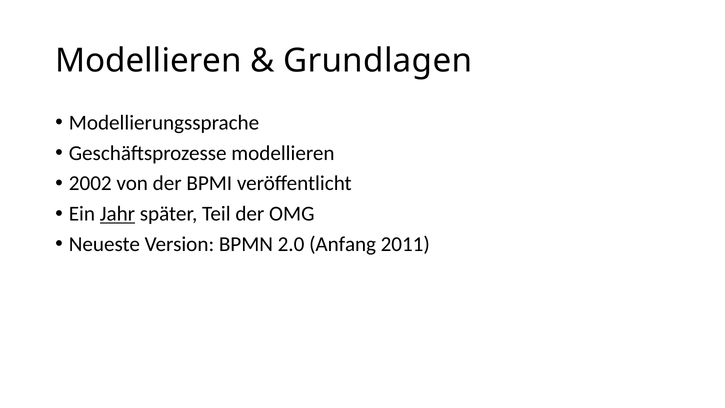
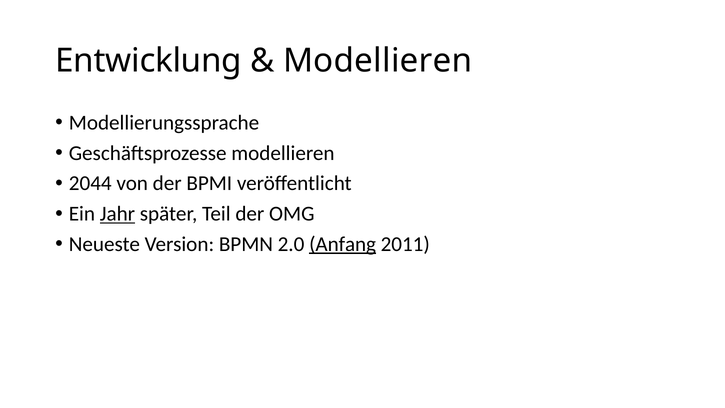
Modellieren at (148, 61): Modellieren -> Entwicklung
Grundlagen at (378, 61): Grundlagen -> Modellieren
2002: 2002 -> 2044
Anfang underline: none -> present
